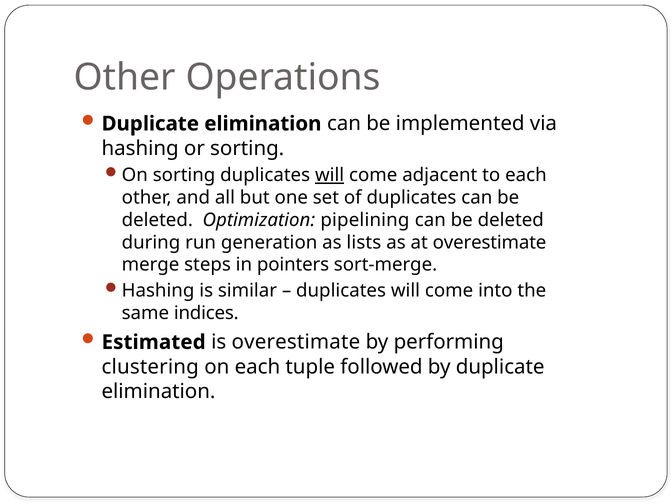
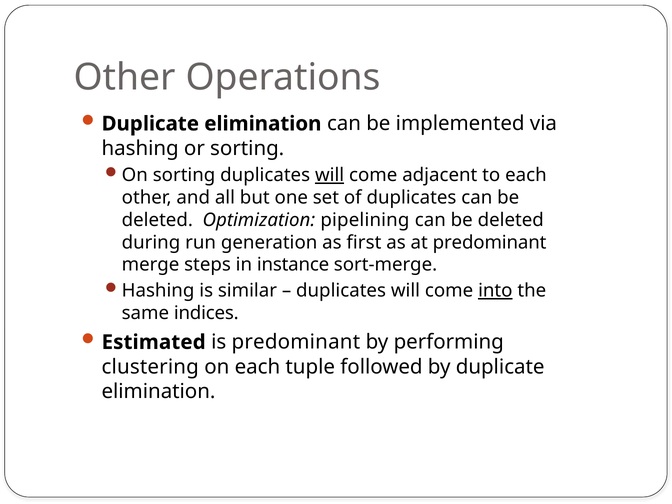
lists: lists -> first
at overestimate: overestimate -> predominant
pointers: pointers -> instance
into underline: none -> present
is overestimate: overestimate -> predominant
